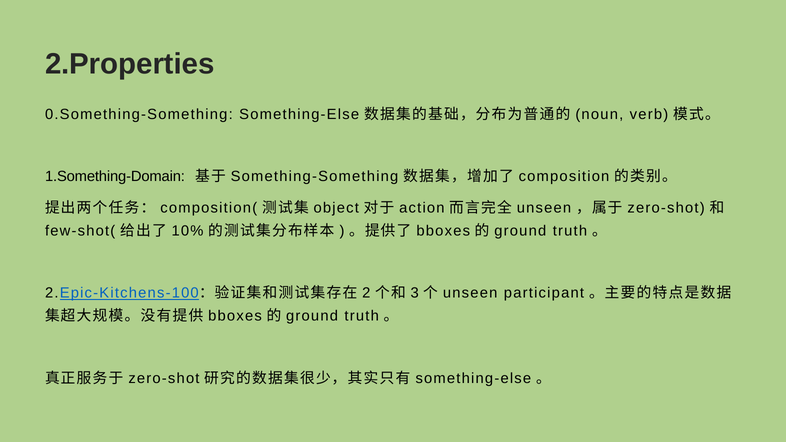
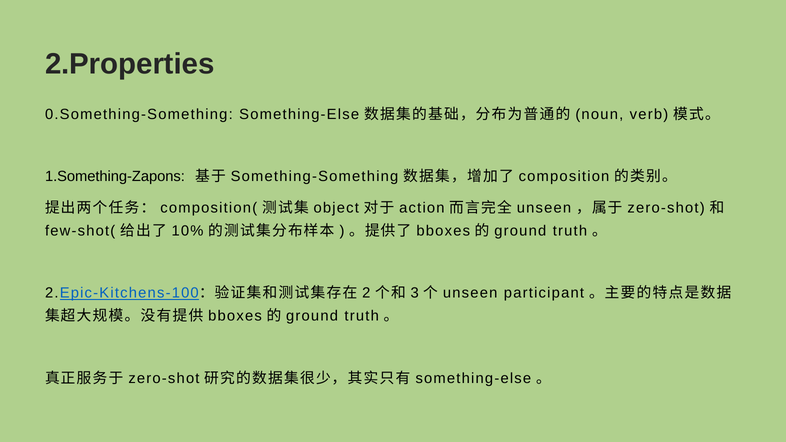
1.Something-Domain: 1.Something-Domain -> 1.Something-Zapons
